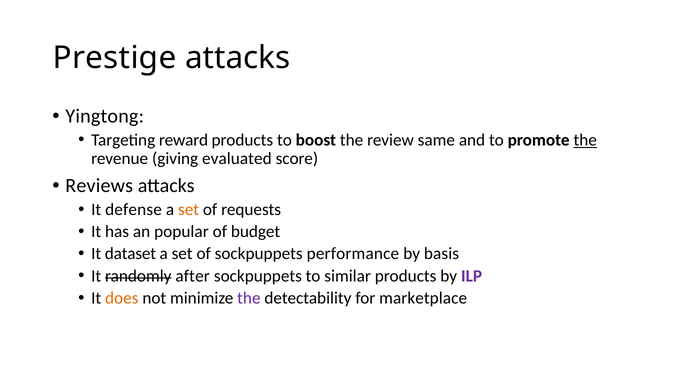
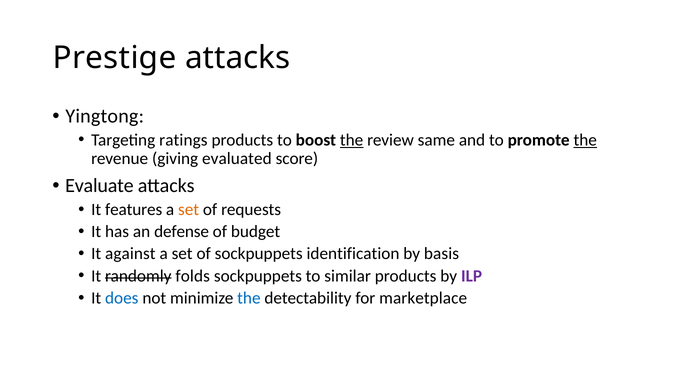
reward: reward -> ratings
the at (352, 140) underline: none -> present
Reviews: Reviews -> Evaluate
defense: defense -> features
popular: popular -> defense
dataset: dataset -> against
performance: performance -> identification
after: after -> folds
does colour: orange -> blue
the at (249, 298) colour: purple -> blue
